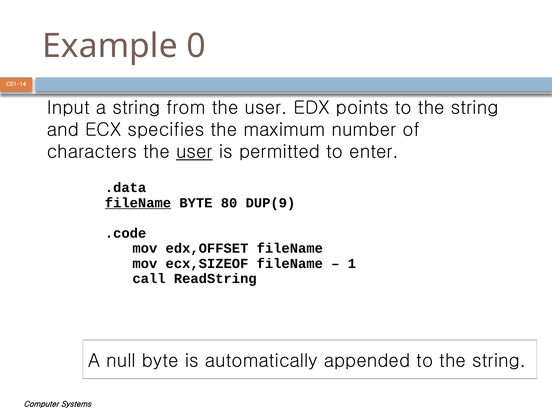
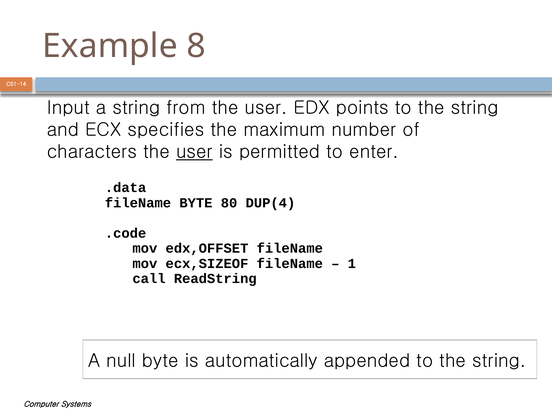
0: 0 -> 8
fileName at (138, 203) underline: present -> none
DUP(9: DUP(9 -> DUP(4
